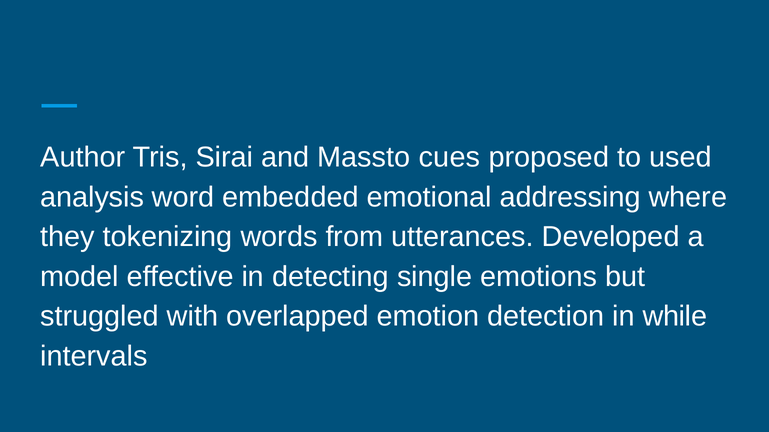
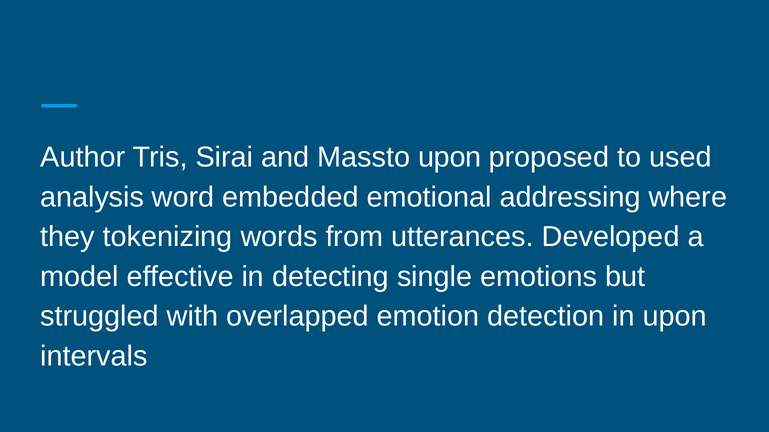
Massto cues: cues -> upon
in while: while -> upon
